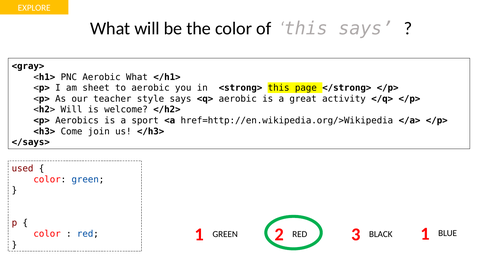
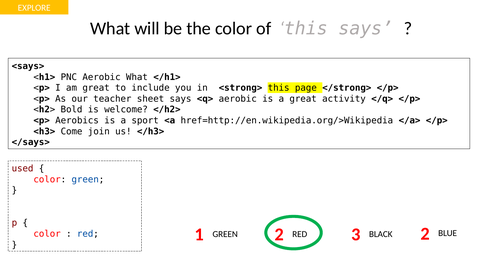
<gray>: <gray> -> <says>
am sheet: sheet -> great
to aerobic: aerobic -> include
style: style -> sheet
<h2> Will: Will -> Bold
BLACK 1: 1 -> 2
